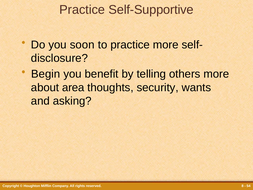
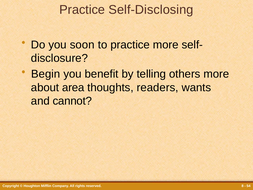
Self-Supportive: Self-Supportive -> Self-Disclosing
security: security -> readers
asking: asking -> cannot
